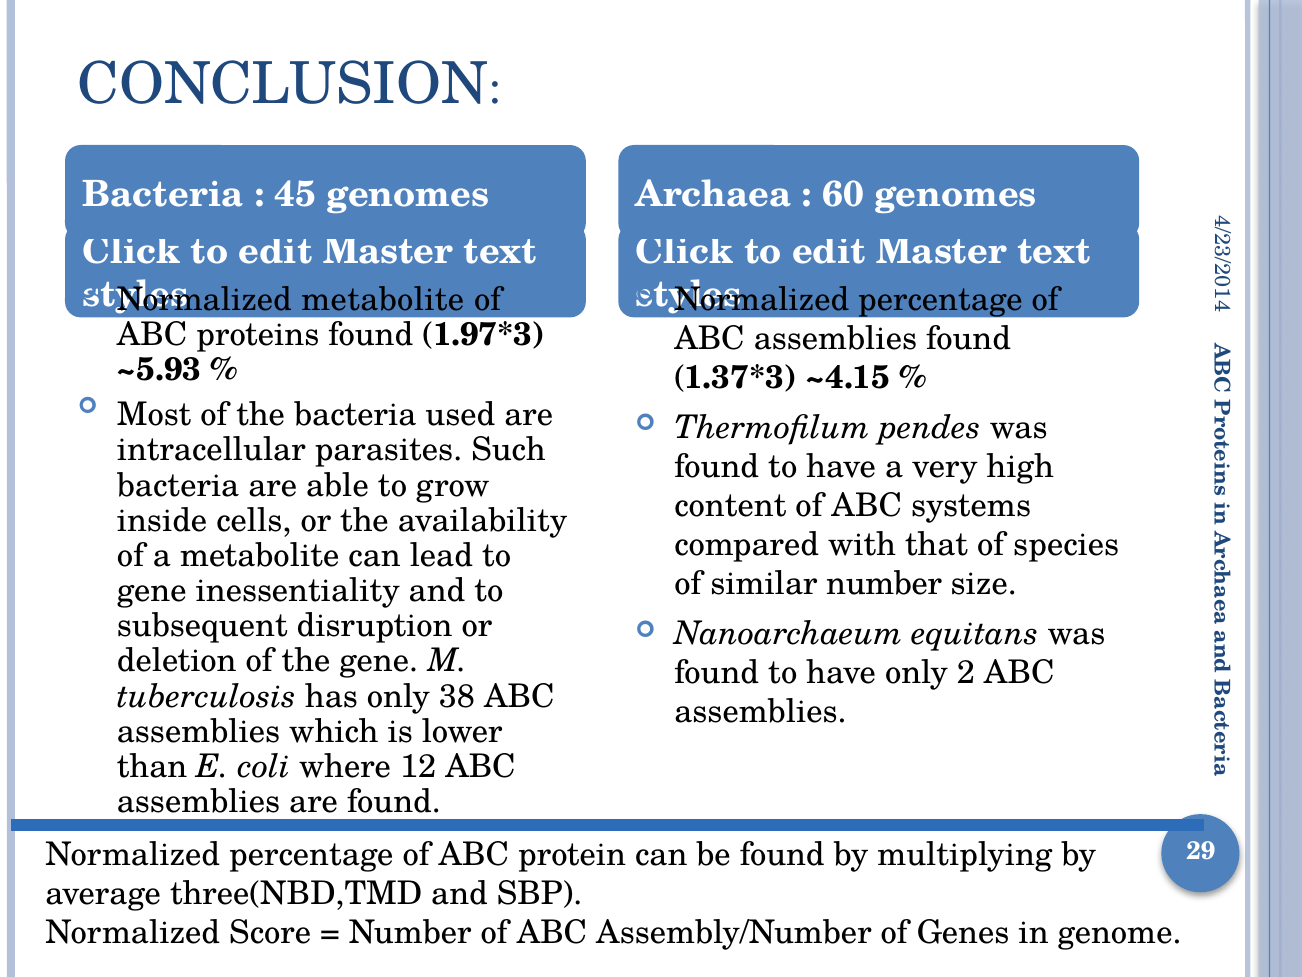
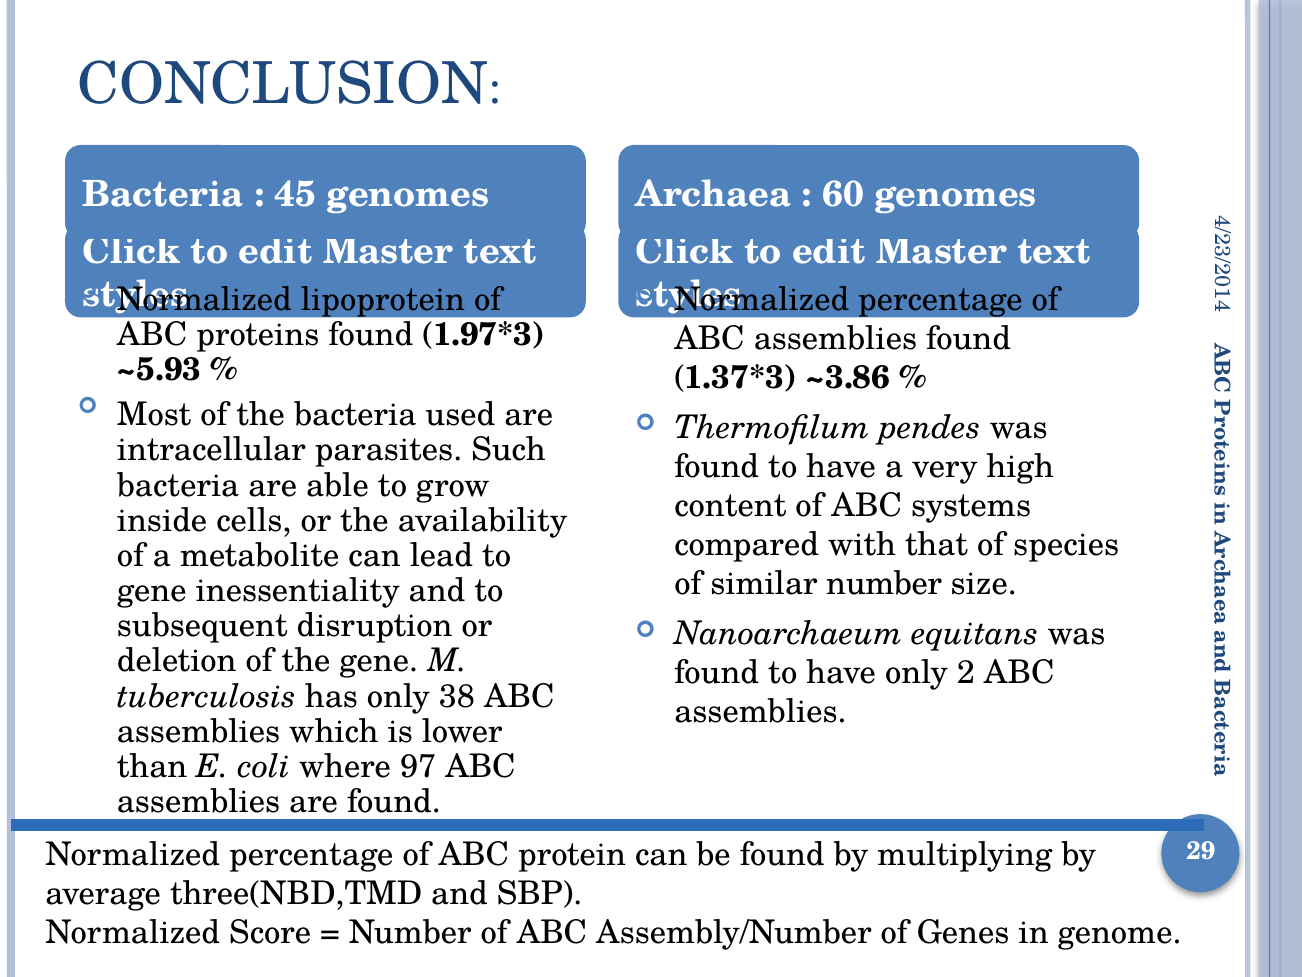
metabolite at (383, 299): metabolite -> lipoprotein
~4.15: ~4.15 -> ~3.86
12: 12 -> 97
